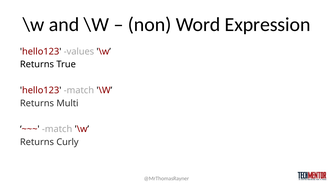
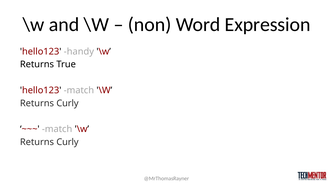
values: values -> handy
Multi at (67, 103): Multi -> Curly
